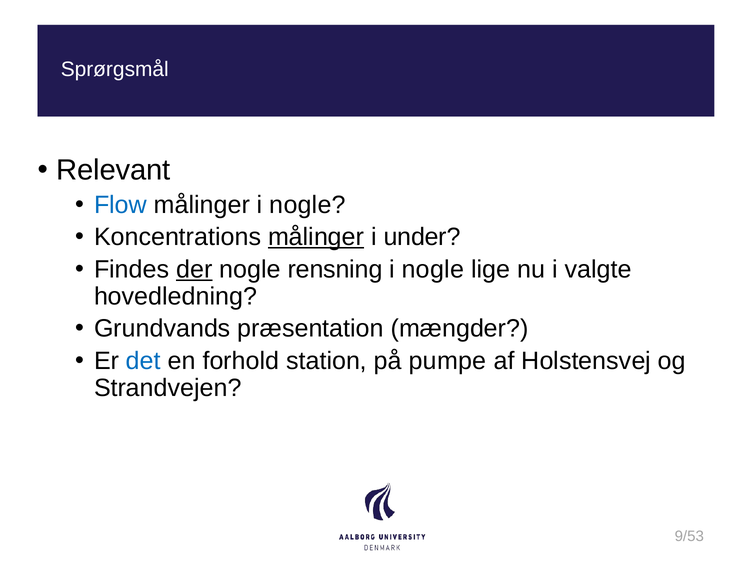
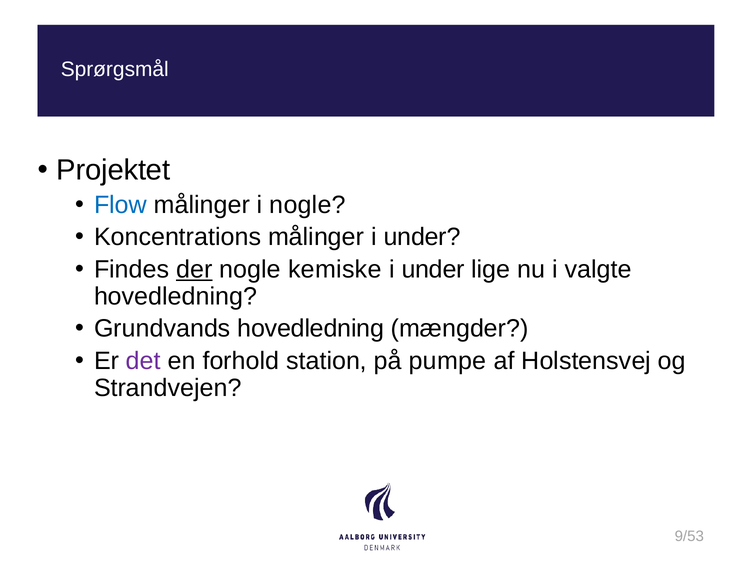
Relevant: Relevant -> Projektet
målinger at (316, 237) underline: present -> none
rensning: rensning -> kemiske
nogle at (433, 269): nogle -> under
Grundvands præsentation: præsentation -> hovedledning
det colour: blue -> purple
